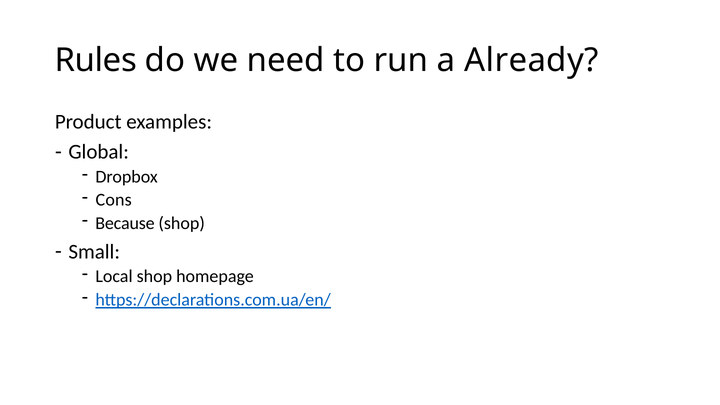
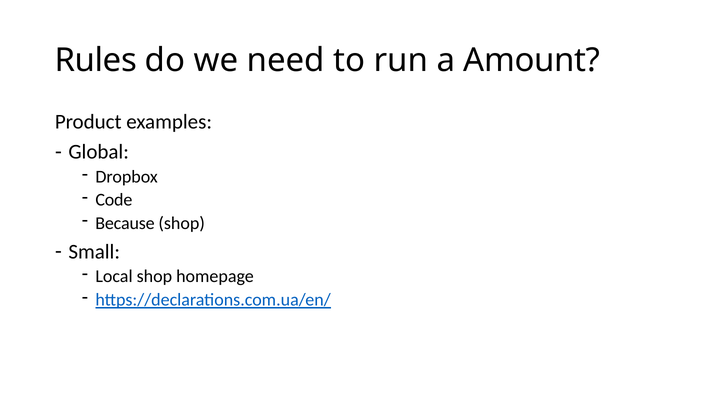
Already: Already -> Amount
Cons: Cons -> Code
